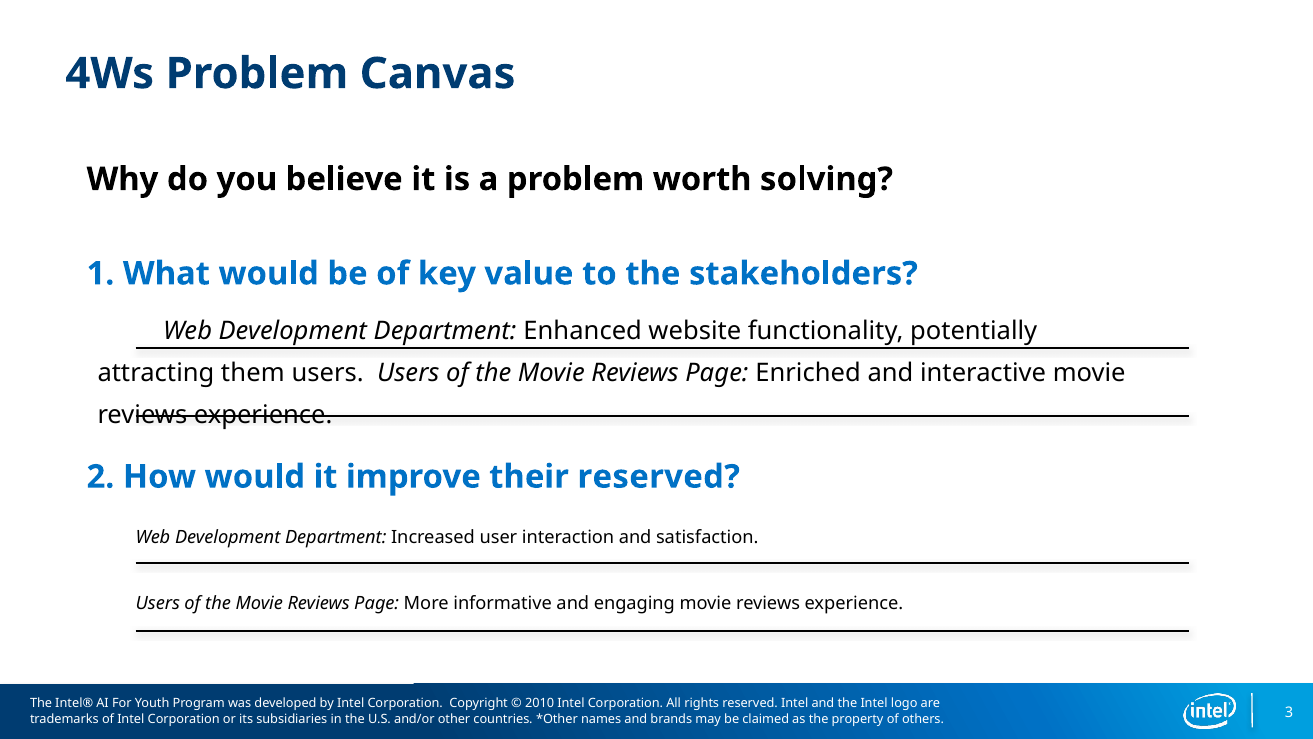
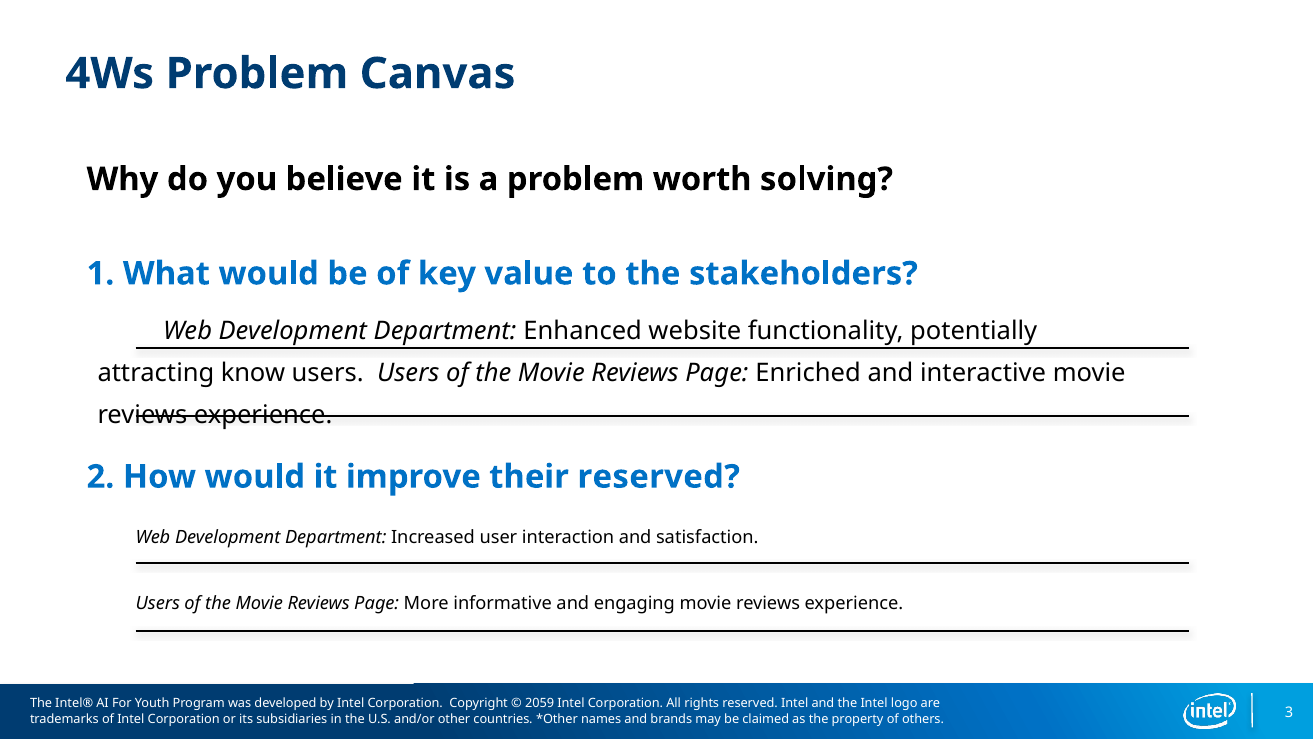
them: them -> know
2010: 2010 -> 2059
